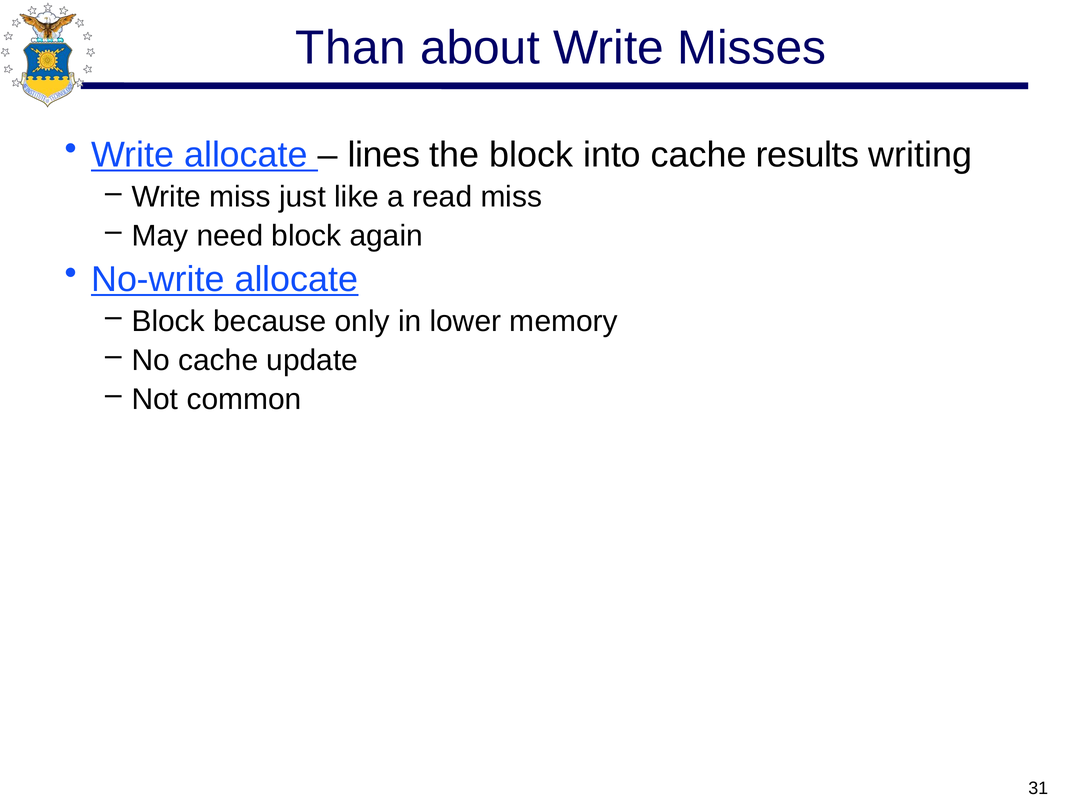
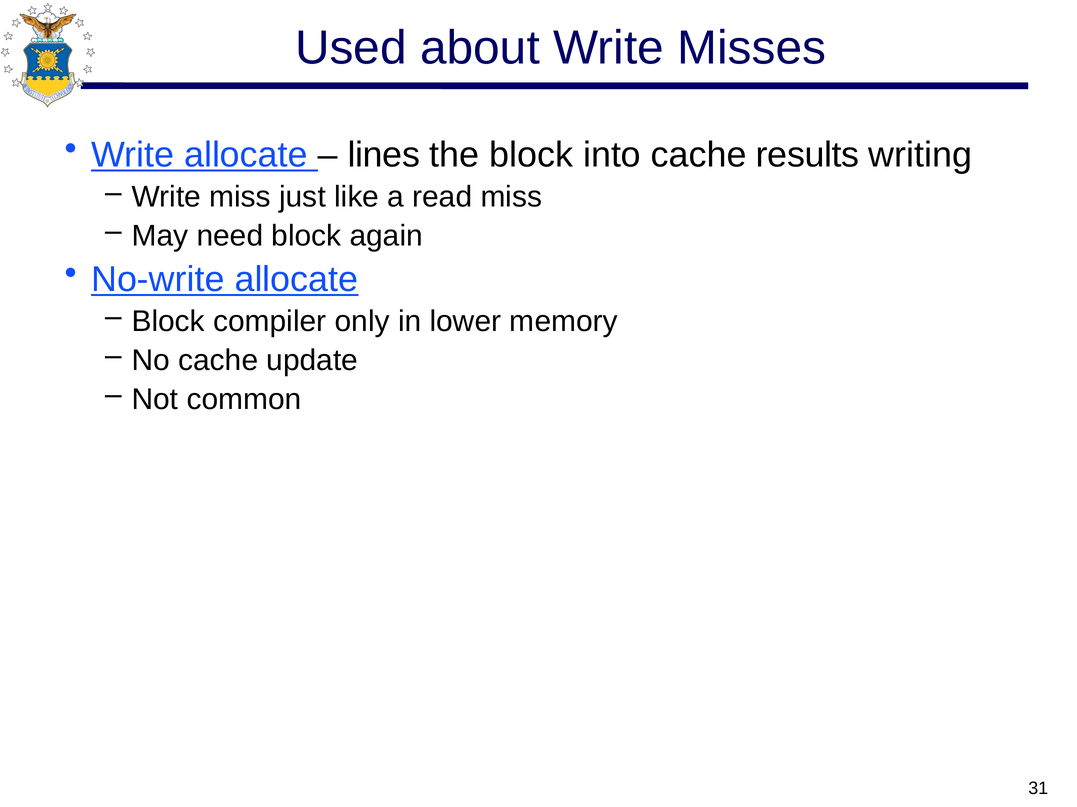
Than: Than -> Used
because: because -> compiler
